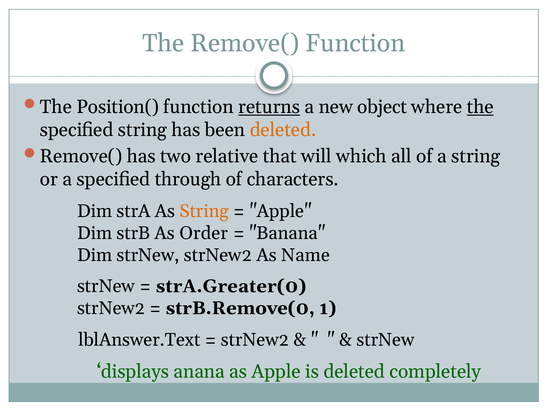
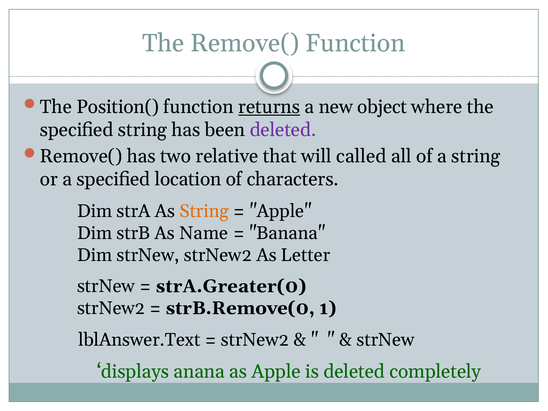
the at (480, 107) underline: present -> none
deleted at (283, 130) colour: orange -> purple
which: which -> called
through: through -> location
Order: Order -> Name
Name: Name -> Letter
